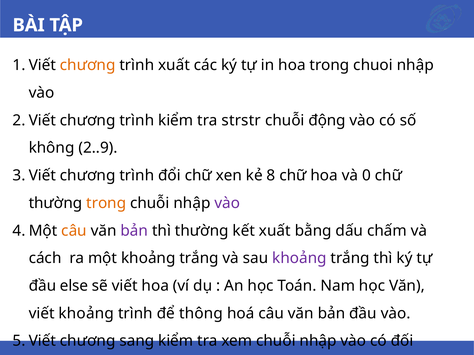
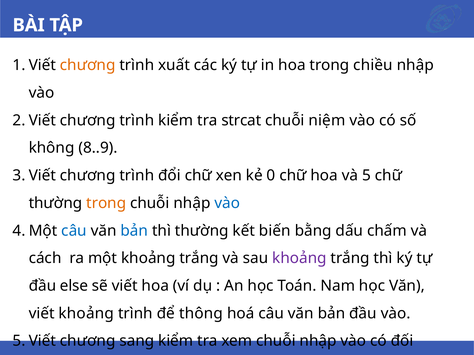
chuoi: chuoi -> chiều
strstr: strstr -> strcat
động: động -> niệm
2..9: 2..9 -> 8..9
8: 8 -> 0
0: 0 -> 5
vào at (227, 203) colour: purple -> blue
câu at (74, 231) colour: orange -> blue
bản at (134, 231) colour: purple -> blue
kết xuất: xuất -> biến
